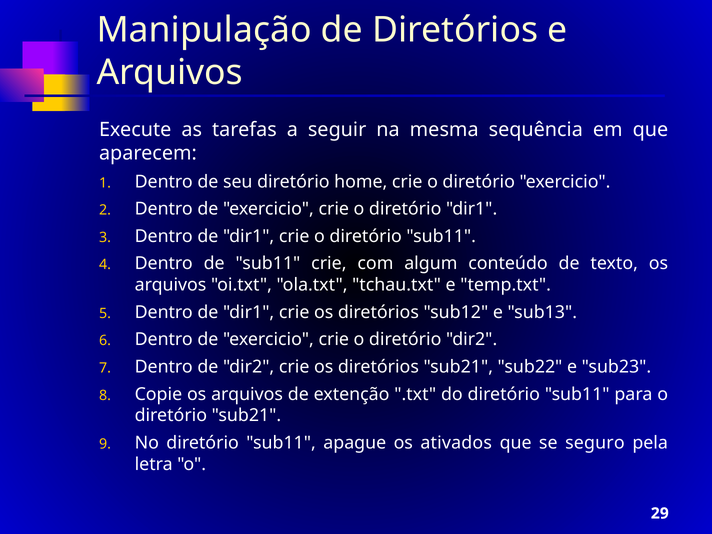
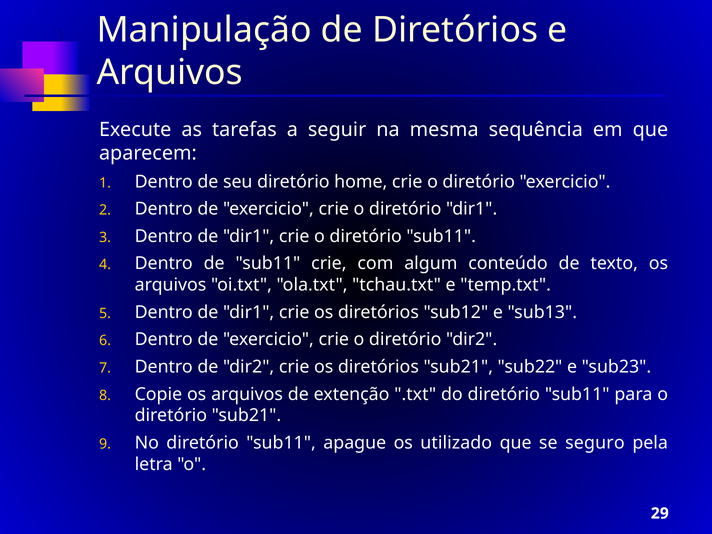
ativados: ativados -> utilizado
